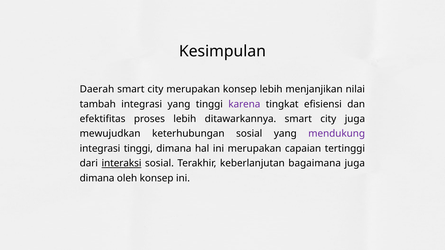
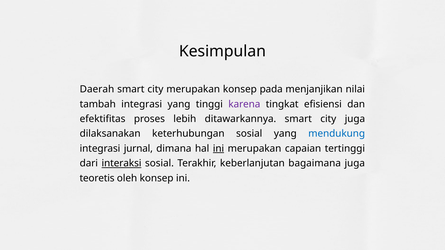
konsep lebih: lebih -> pada
mewujudkan: mewujudkan -> dilaksanakan
mendukung colour: purple -> blue
integrasi tinggi: tinggi -> jurnal
ini at (218, 149) underline: none -> present
dimana at (97, 178): dimana -> teoretis
